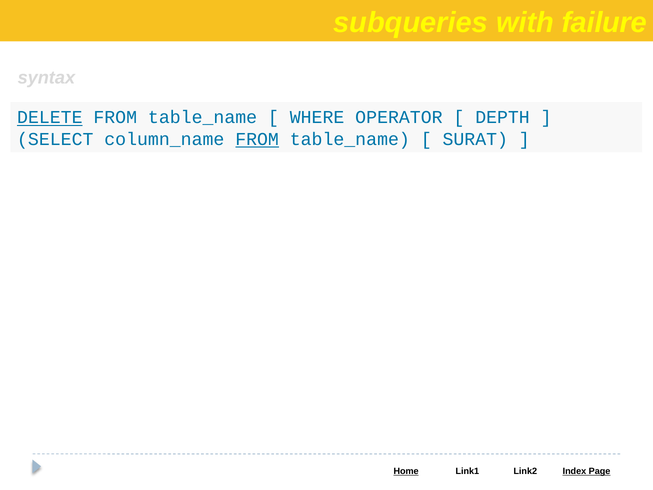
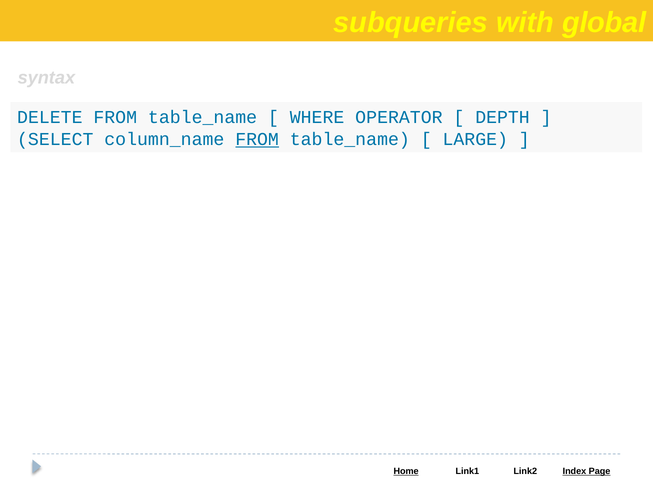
failure: failure -> global
DELETE underline: present -> none
SURAT: SURAT -> LARGE
